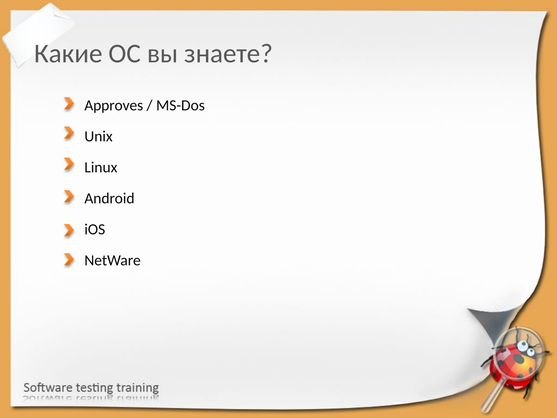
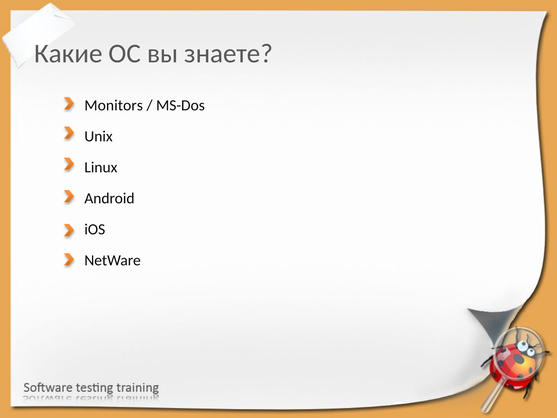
Approves: Approves -> Monitors
